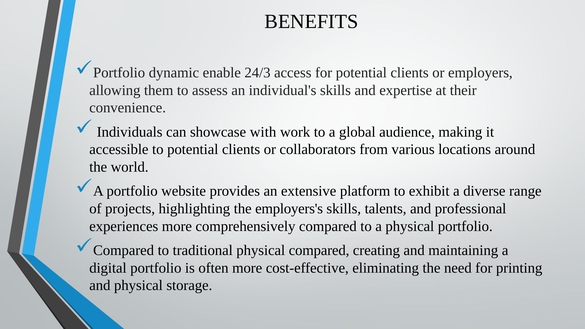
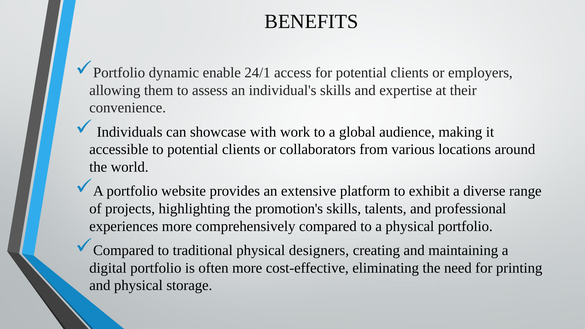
24/3: 24/3 -> 24/1
employers's: employers's -> promotion's
physical compared: compared -> designers
